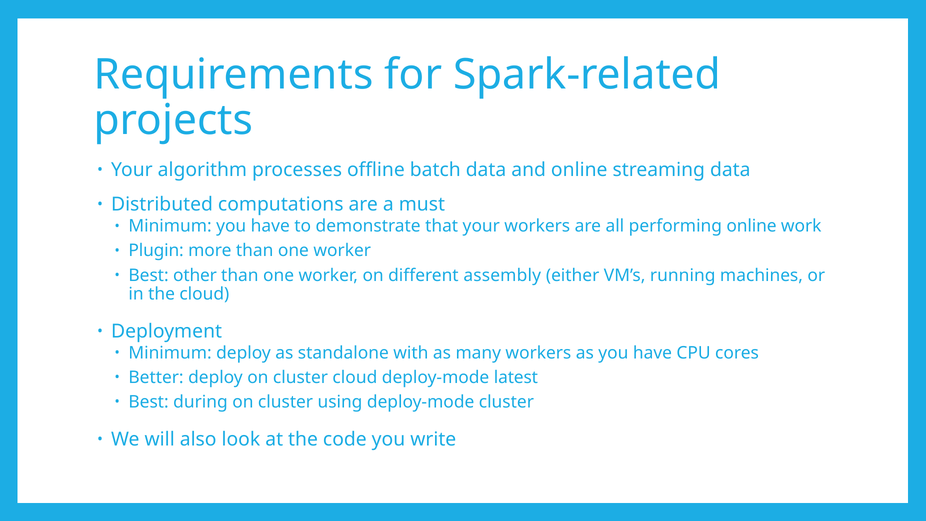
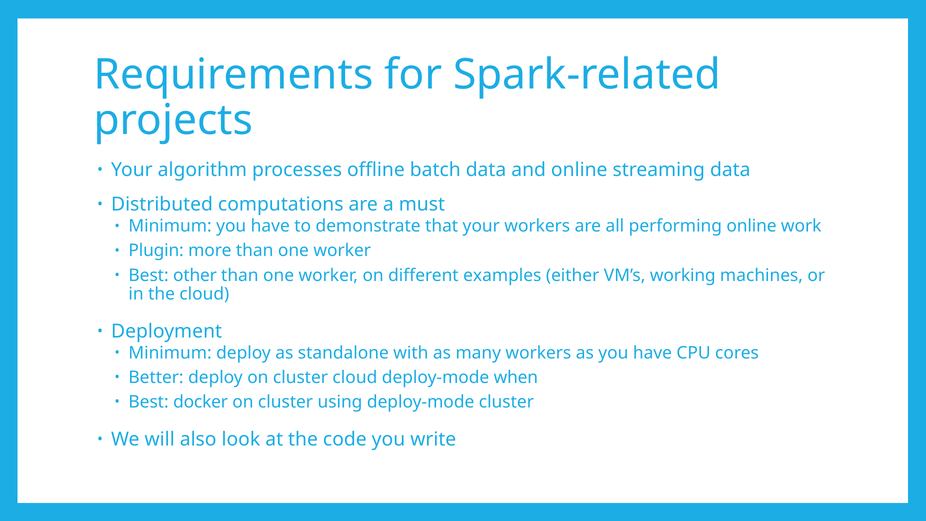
assembly: assembly -> examples
running: running -> working
latest: latest -> when
during: during -> docker
